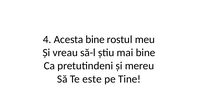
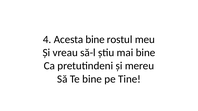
Te este: este -> bine
